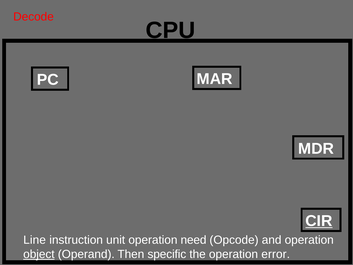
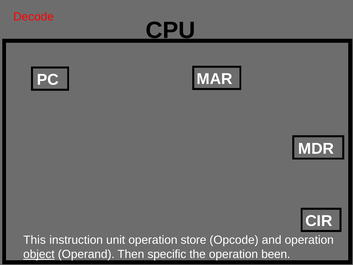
CIR underline: present -> none
Line: Line -> This
need: need -> store
error: error -> been
